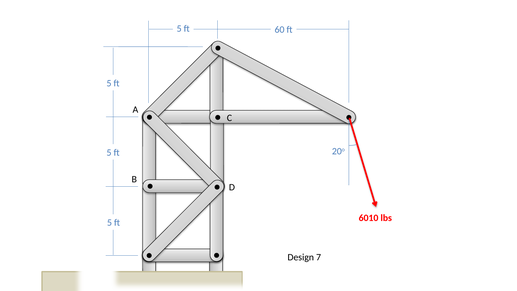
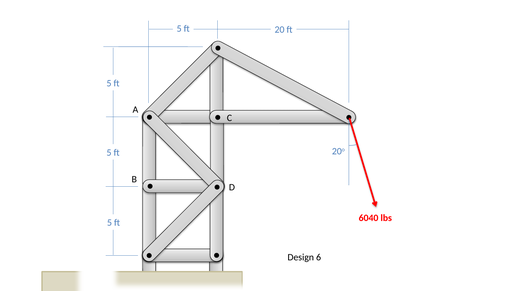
60: 60 -> 20
6010: 6010 -> 6040
7: 7 -> 6
